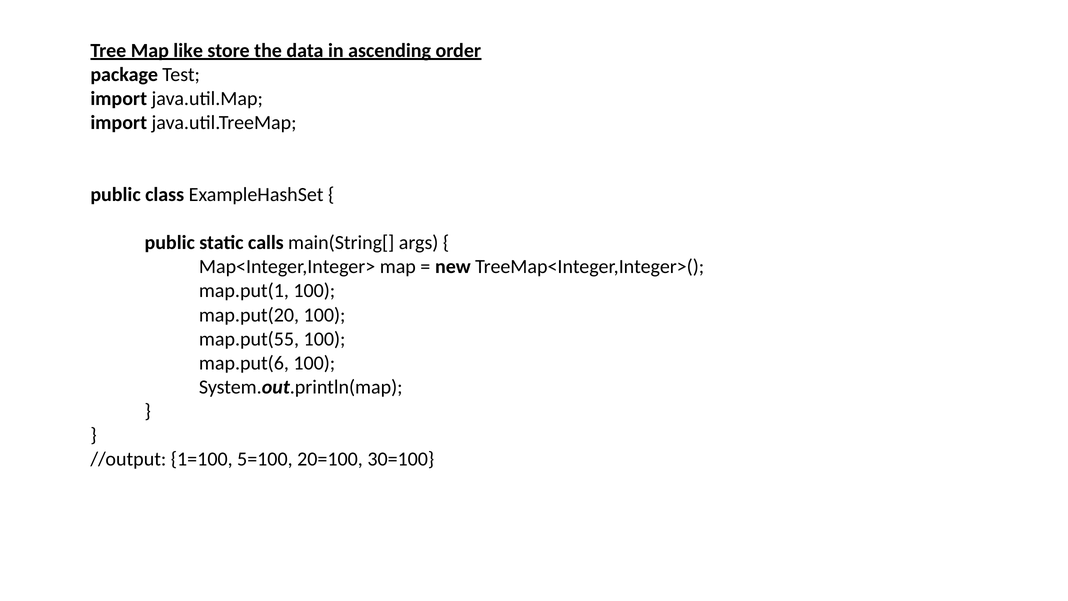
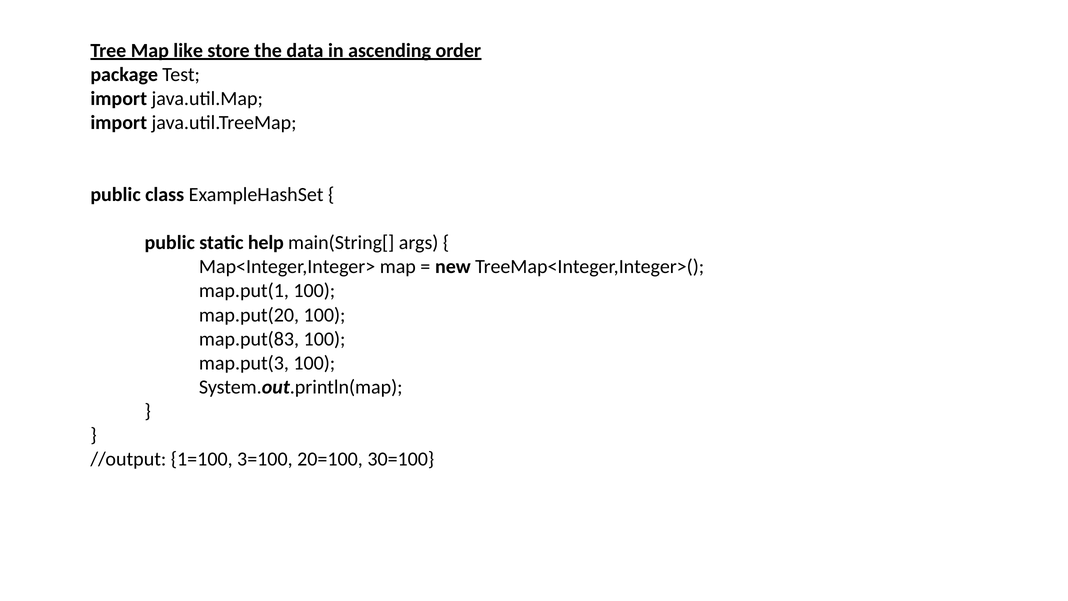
calls: calls -> help
map.put(55: map.put(55 -> map.put(83
map.put(6: map.put(6 -> map.put(3
5=100: 5=100 -> 3=100
